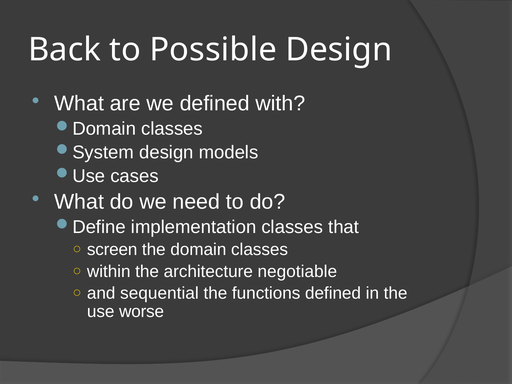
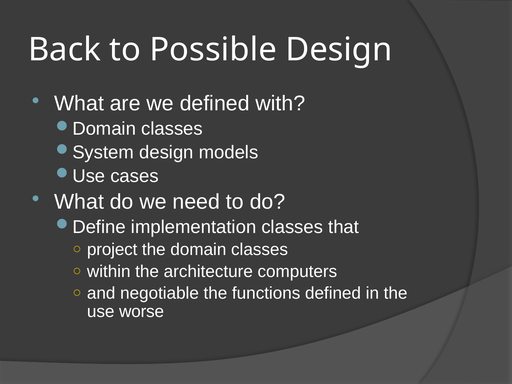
screen: screen -> project
negotiable: negotiable -> computers
sequential: sequential -> negotiable
